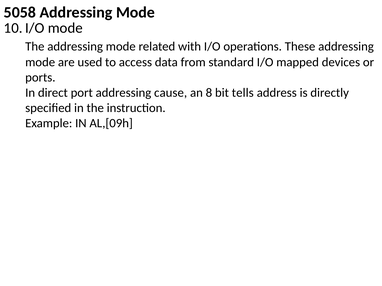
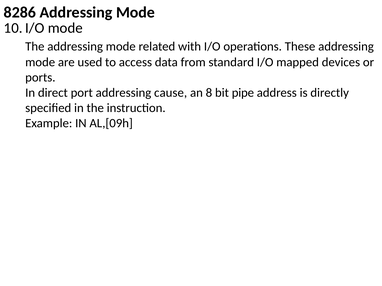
5058: 5058 -> 8286
tells: tells -> pipe
